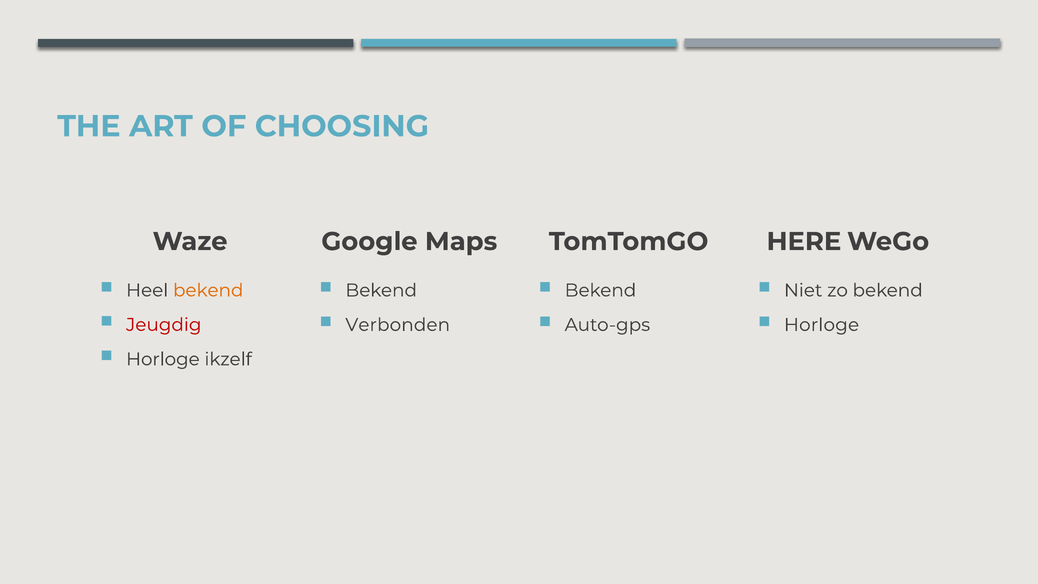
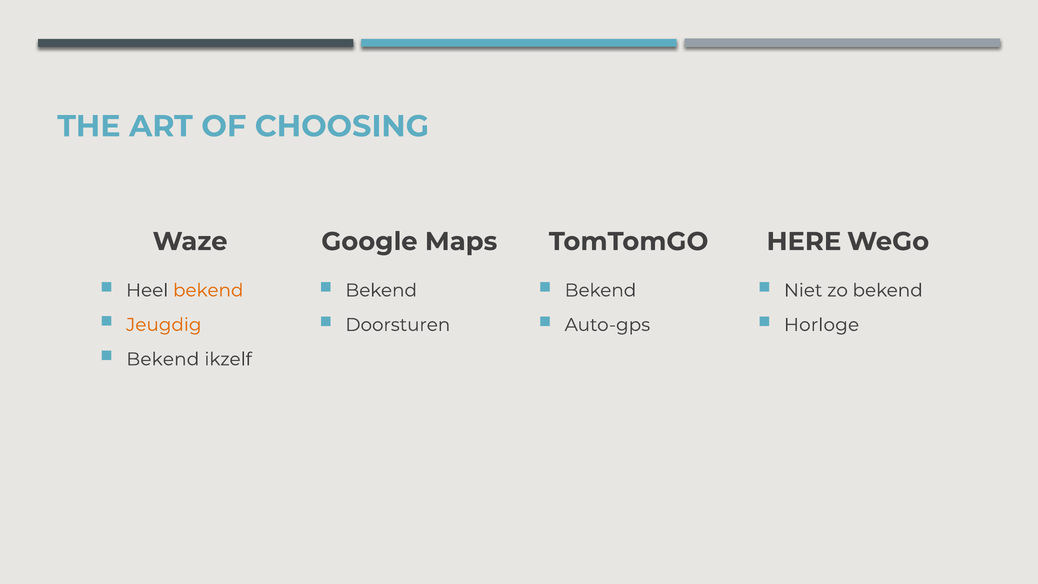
Jeugdig colour: red -> orange
Verbonden: Verbonden -> Doorsturen
Horloge at (163, 359): Horloge -> Bekend
